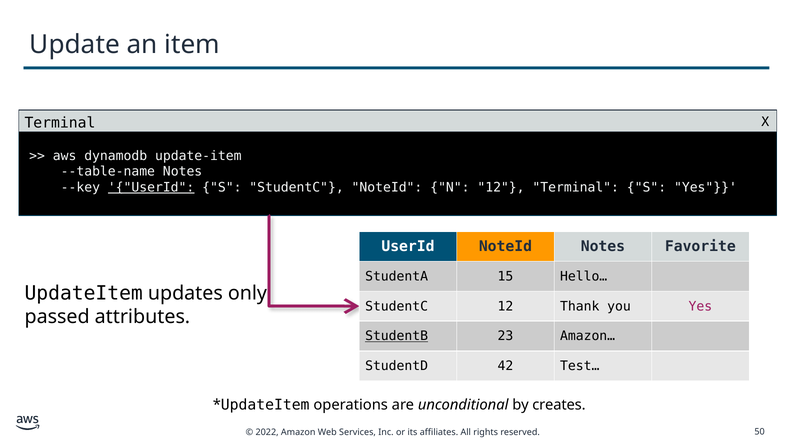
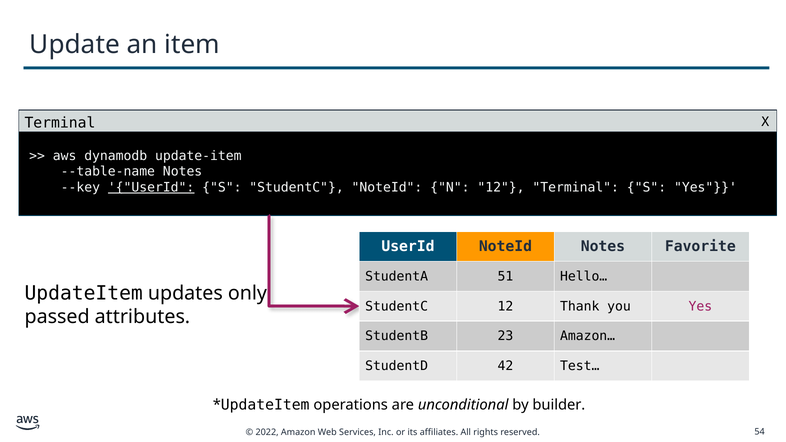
15: 15 -> 51
StudentB underline: present -> none
creates: creates -> builder
50: 50 -> 54
